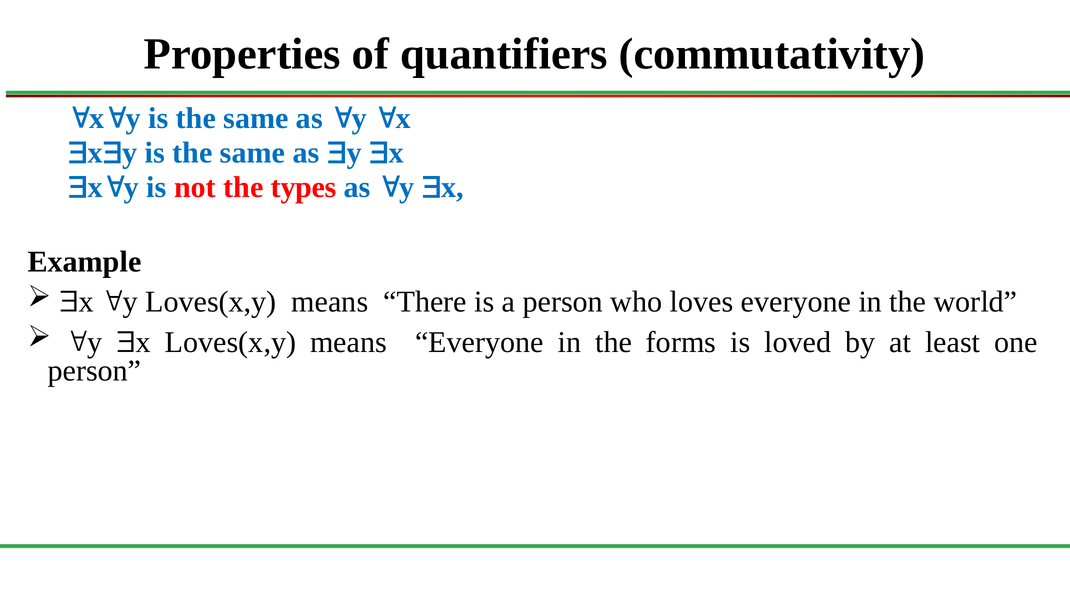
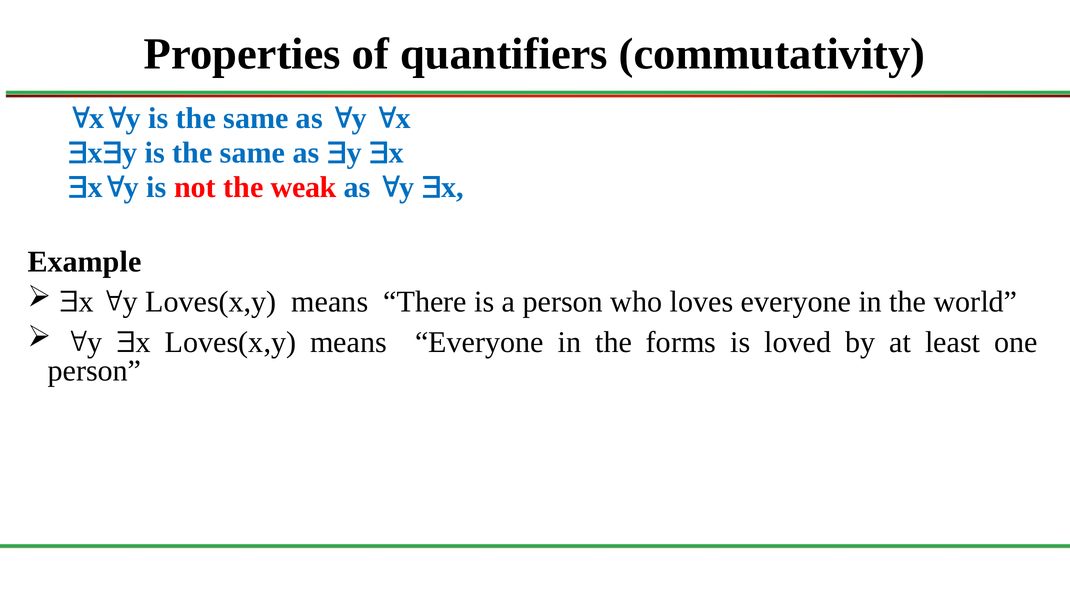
types: types -> weak
